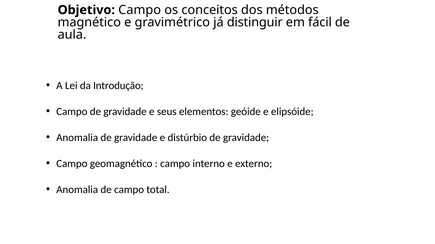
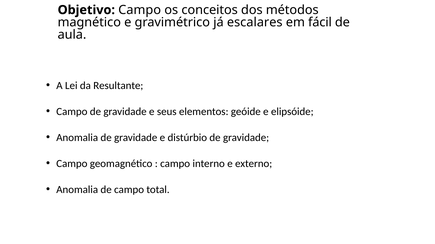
distinguir: distinguir -> escalares
Introdução: Introdução -> Resultante
